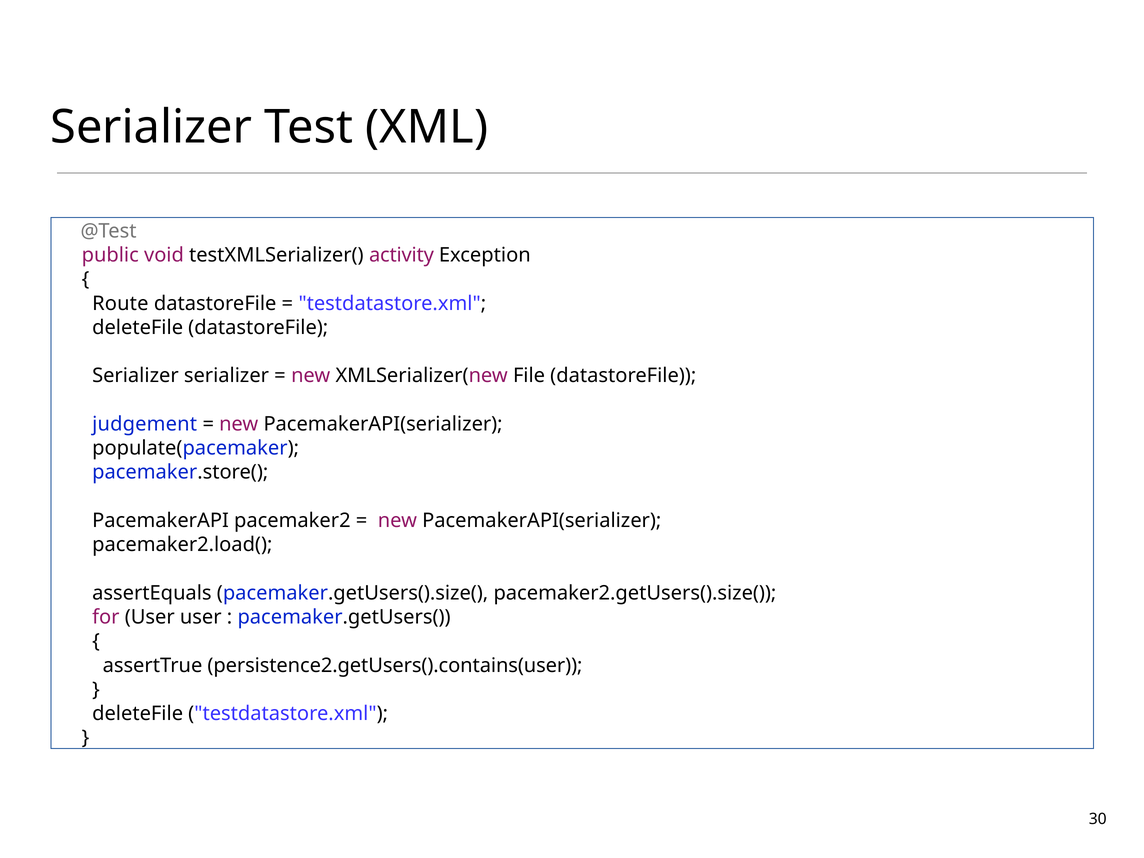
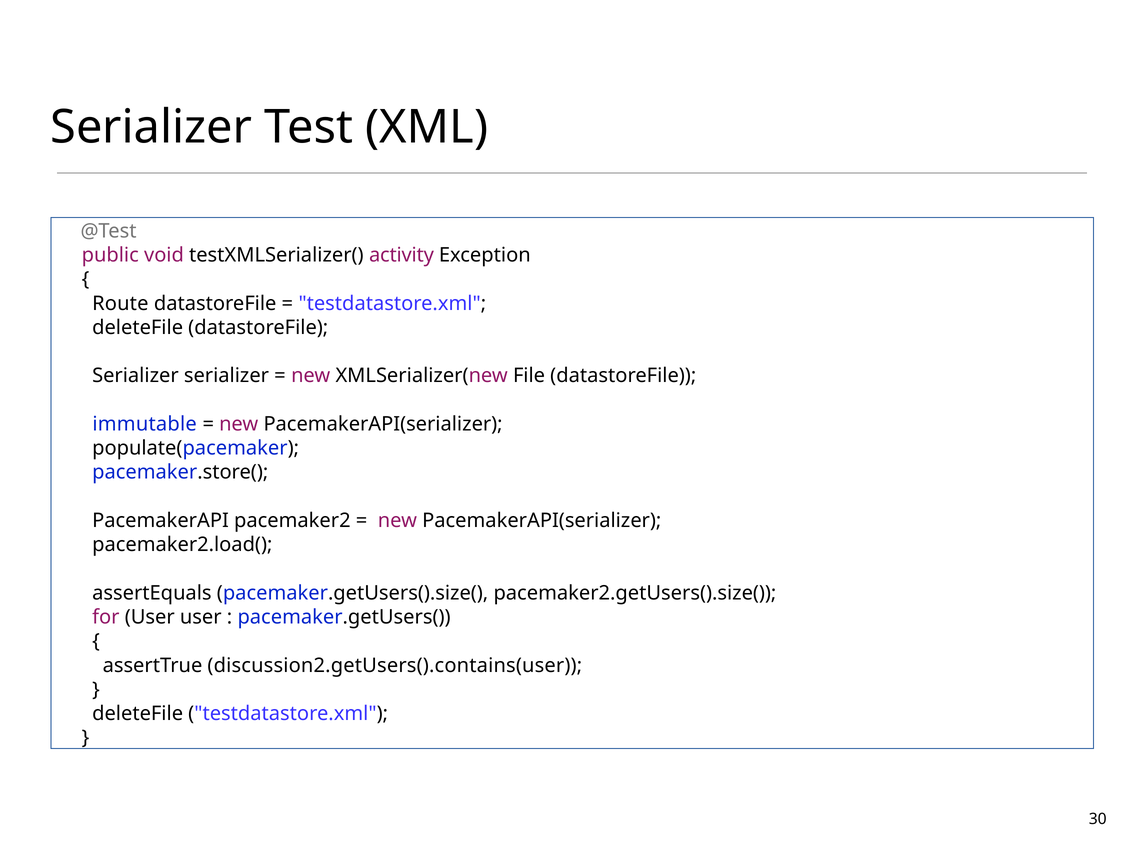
judgement: judgement -> immutable
persistence2.getUsers().contains(user: persistence2.getUsers().contains(user -> discussion2.getUsers().contains(user
